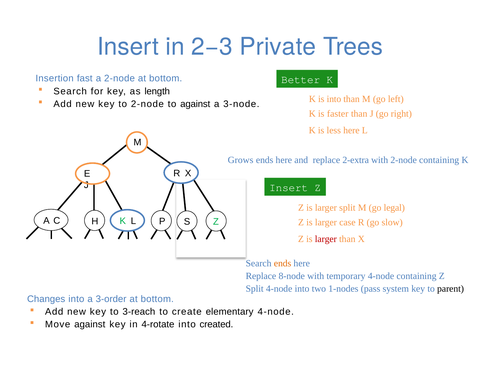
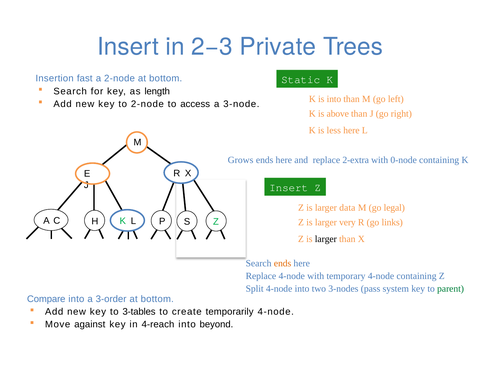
Better: Better -> Static
to against: against -> access
faster: faster -> above
with 2-node: 2-node -> 0-node
larger split: split -> data
case: case -> very
slow: slow -> links
larger at (326, 239) colour: red -> black
Replace 8-node: 8-node -> 4-node
1-nodes: 1-nodes -> 3-nodes
parent colour: black -> green
Changes: Changes -> Compare
3-reach: 3-reach -> 3-tables
elementary: elementary -> temporarily
4-rotate: 4-rotate -> 4-reach
created: created -> beyond
